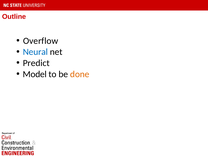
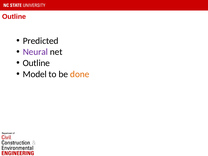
Overflow: Overflow -> Predicted
Neural colour: blue -> purple
Predict at (36, 63): Predict -> Outline
